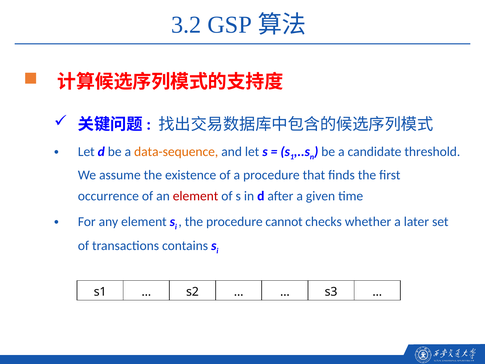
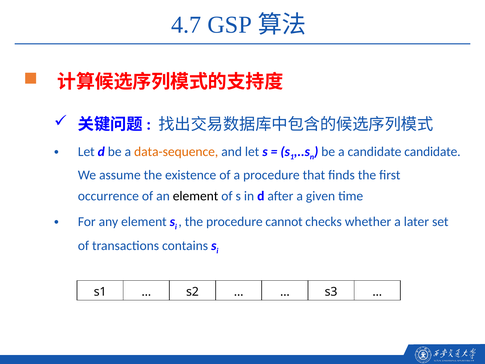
3.2: 3.2 -> 4.7
candidate threshold: threshold -> candidate
element at (196, 196) colour: red -> black
